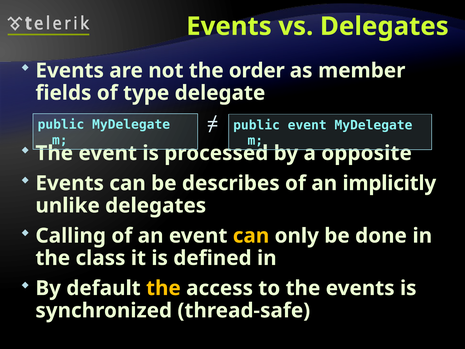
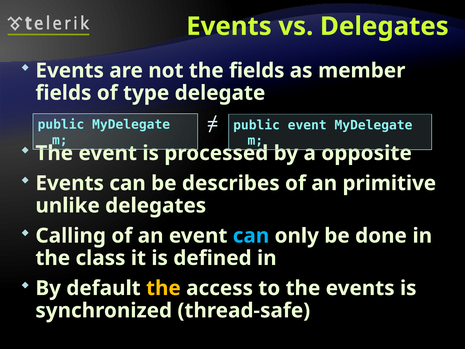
the order: order -> fields
implicitly: implicitly -> primitive
can at (251, 236) colour: yellow -> light blue
